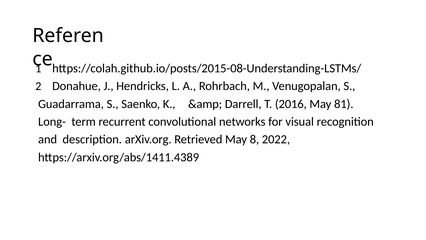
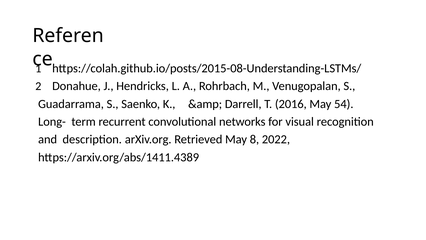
81: 81 -> 54
